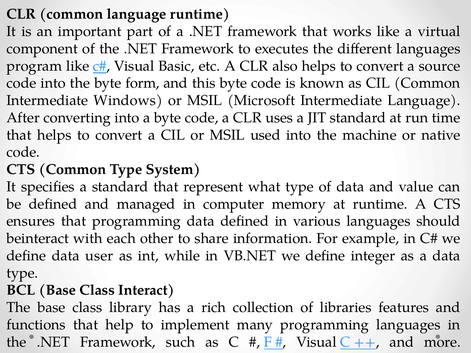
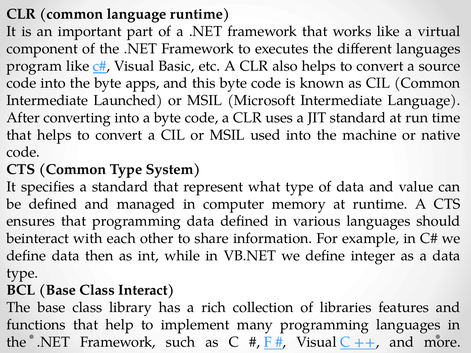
form: form -> apps
Windows: Windows -> Launched
user: user -> then
